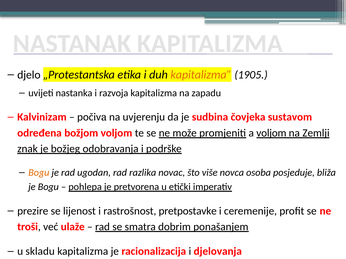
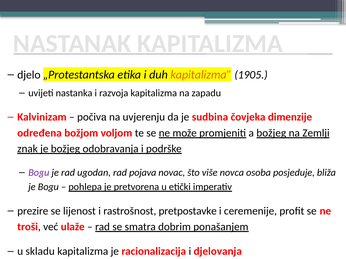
sustavom: sustavom -> dimenzije
a voljom: voljom -> božjeg
Bogu at (39, 173) colour: orange -> purple
razlika: razlika -> pojava
